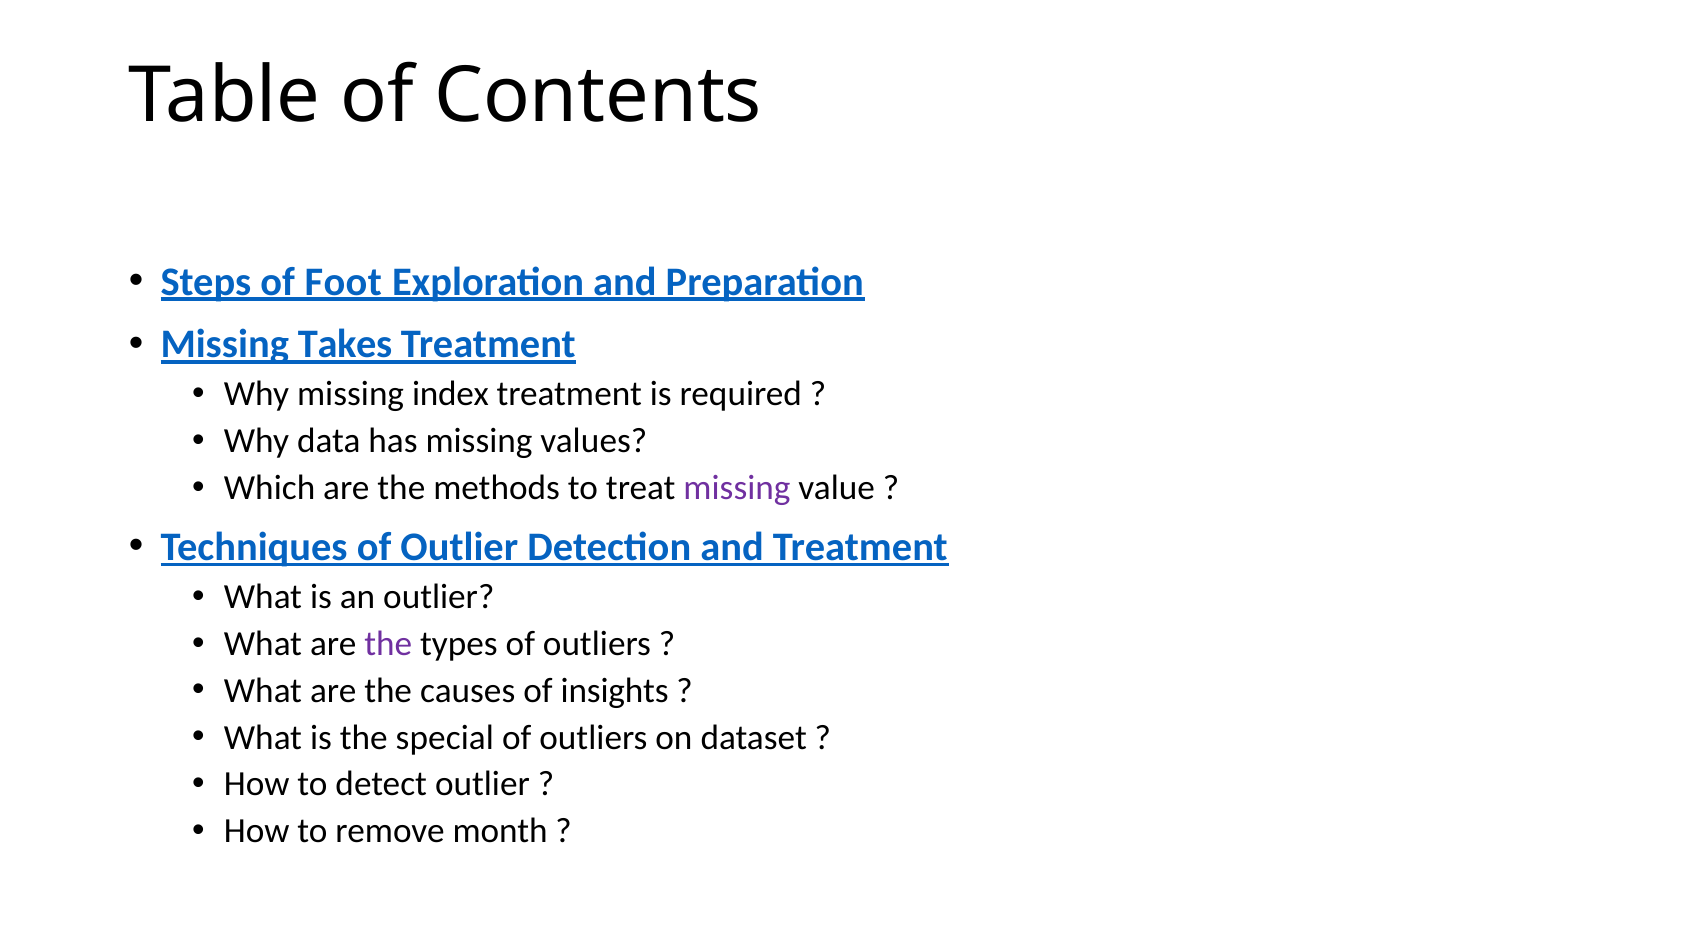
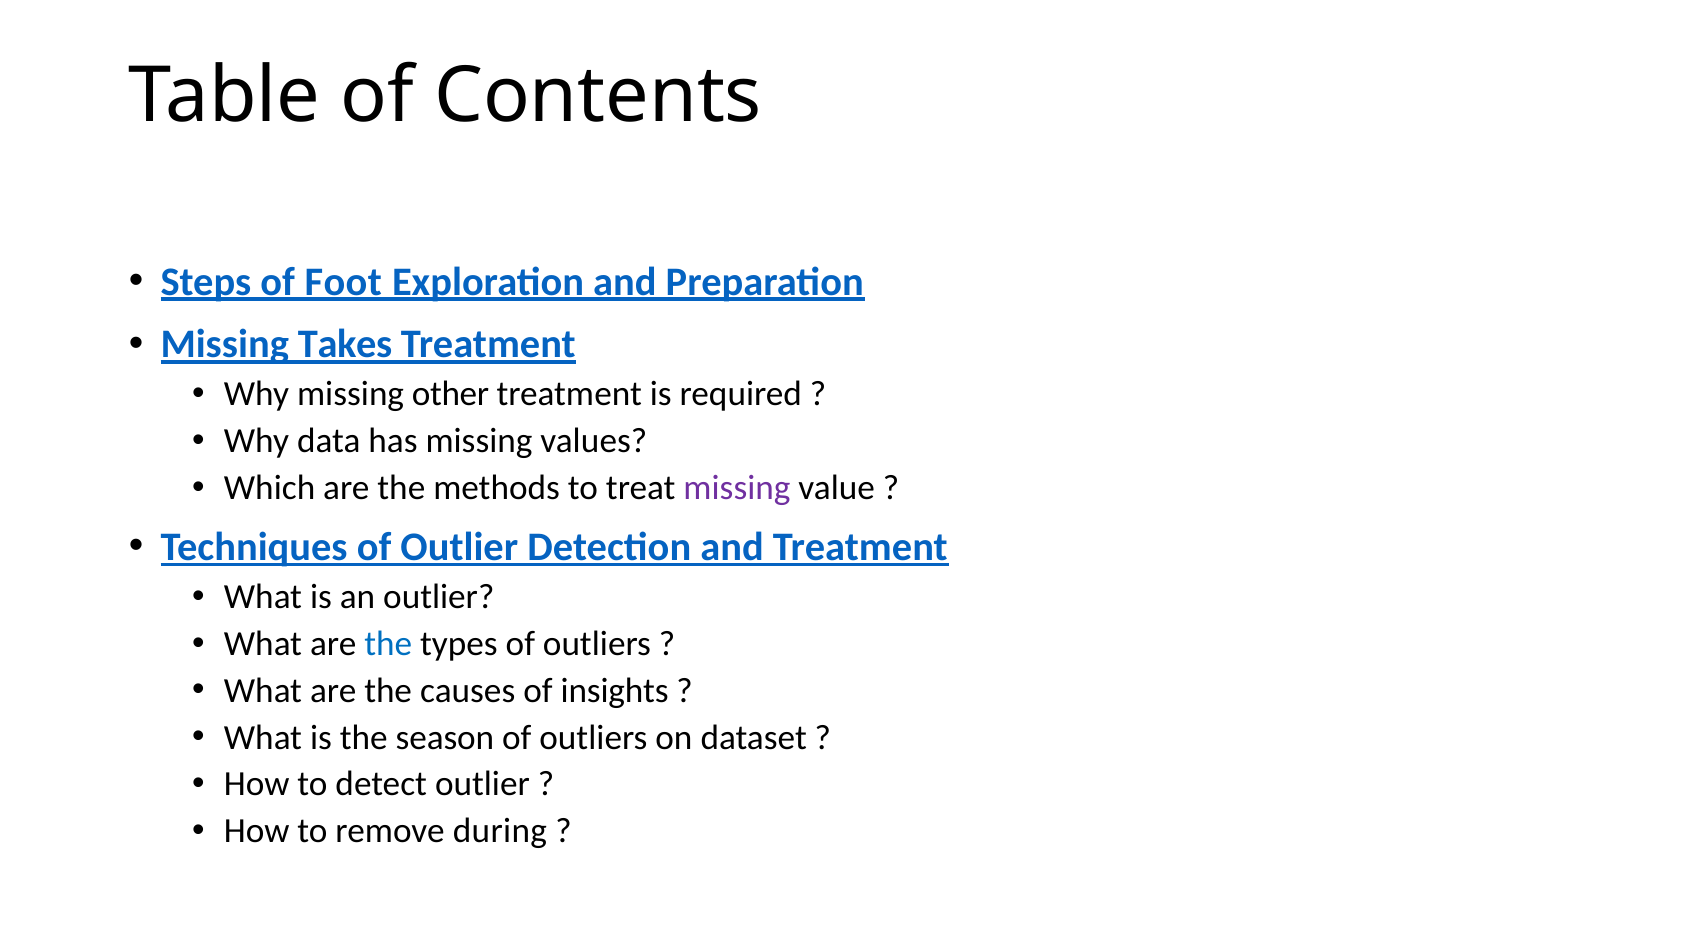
index: index -> other
the at (388, 644) colour: purple -> blue
special: special -> season
month: month -> during
